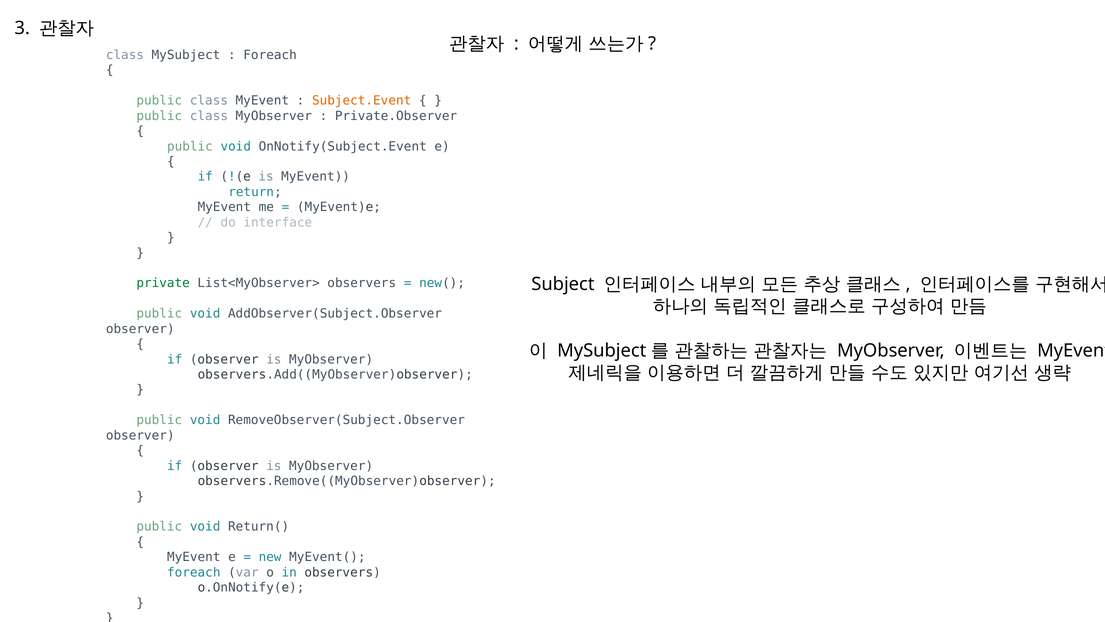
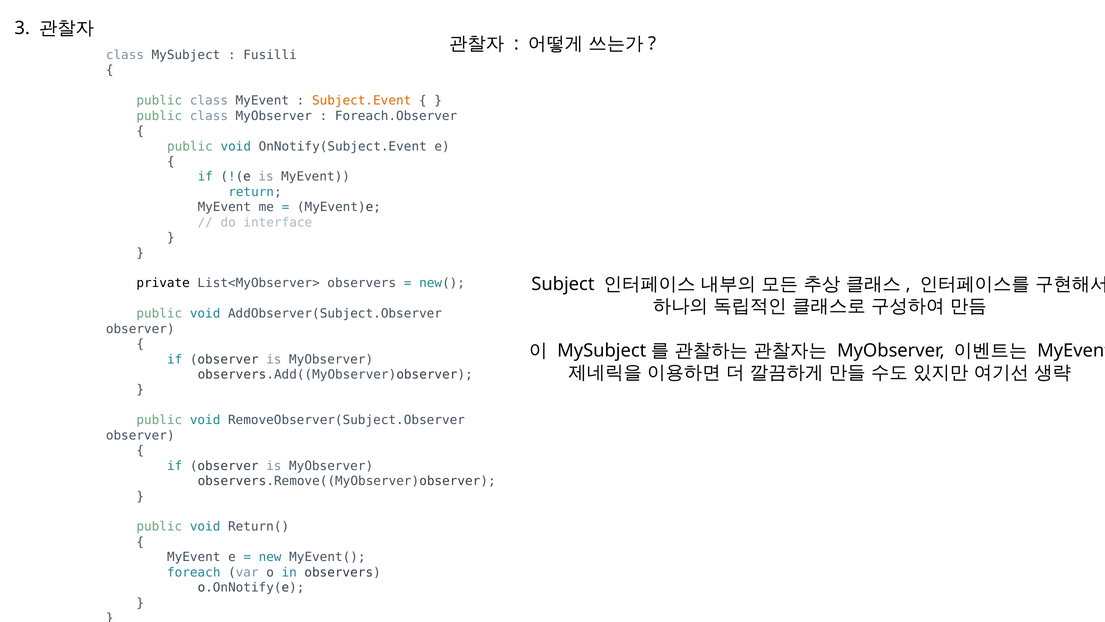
Foreach at (270, 55): Foreach -> Fusilli
Private.Observer: Private.Observer -> Foreach.Observer
private colour: green -> black
